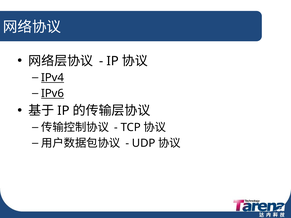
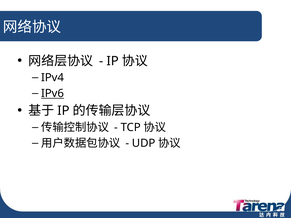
IPv4 underline: present -> none
